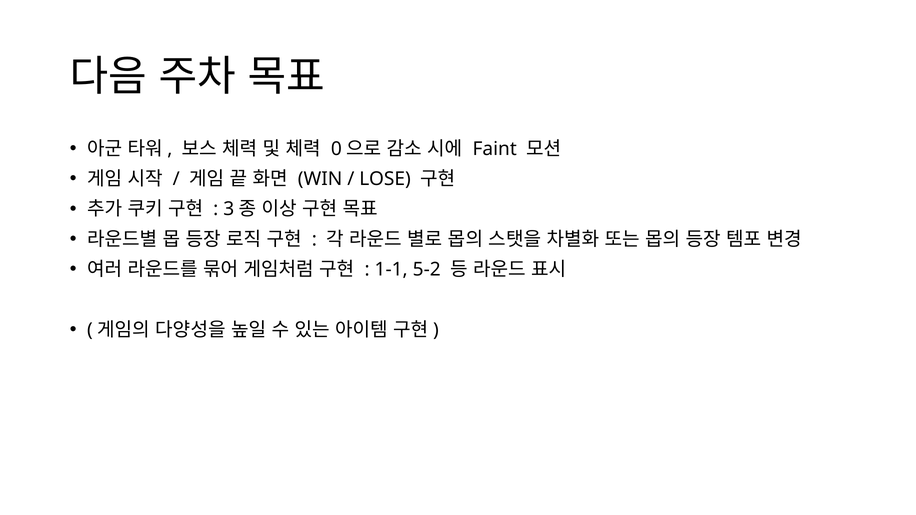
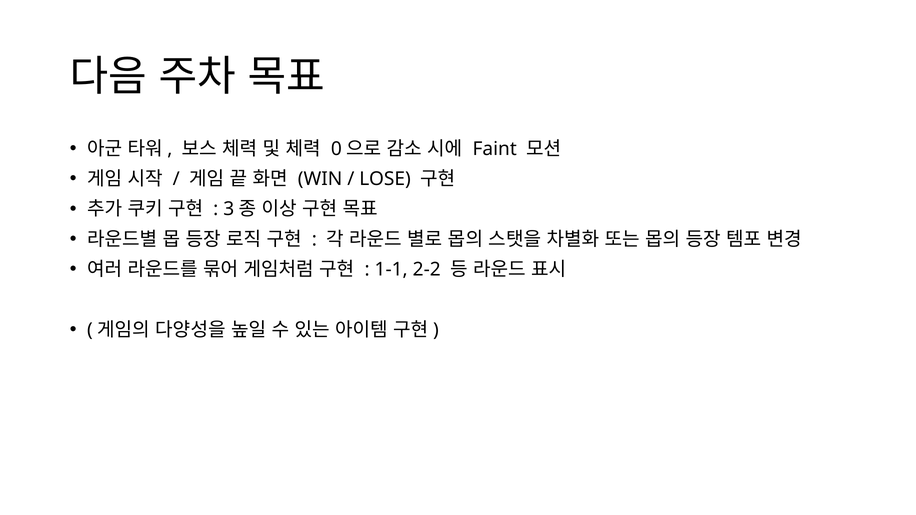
5-2: 5-2 -> 2-2
